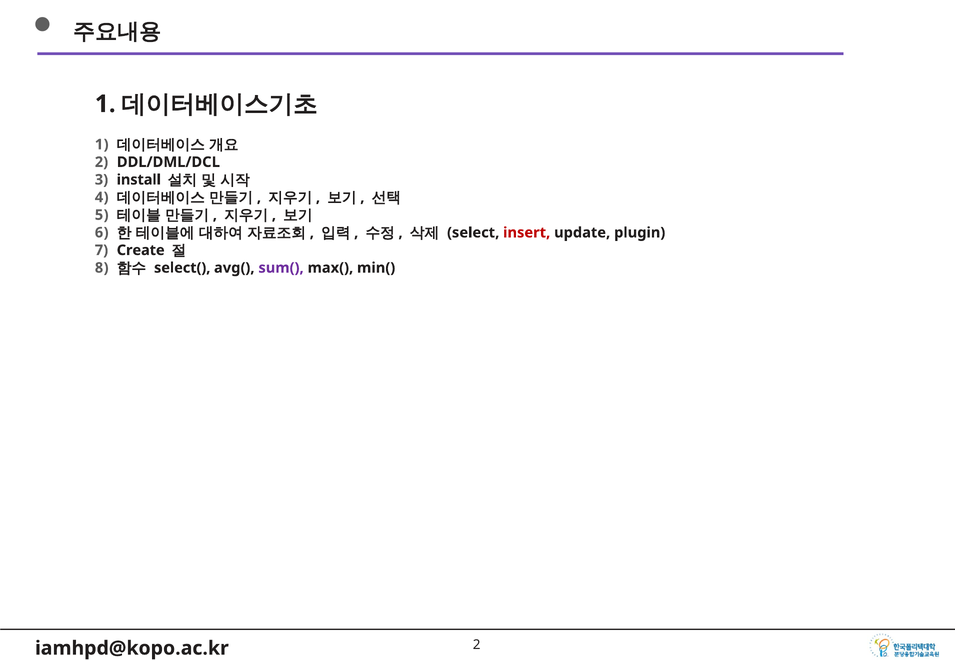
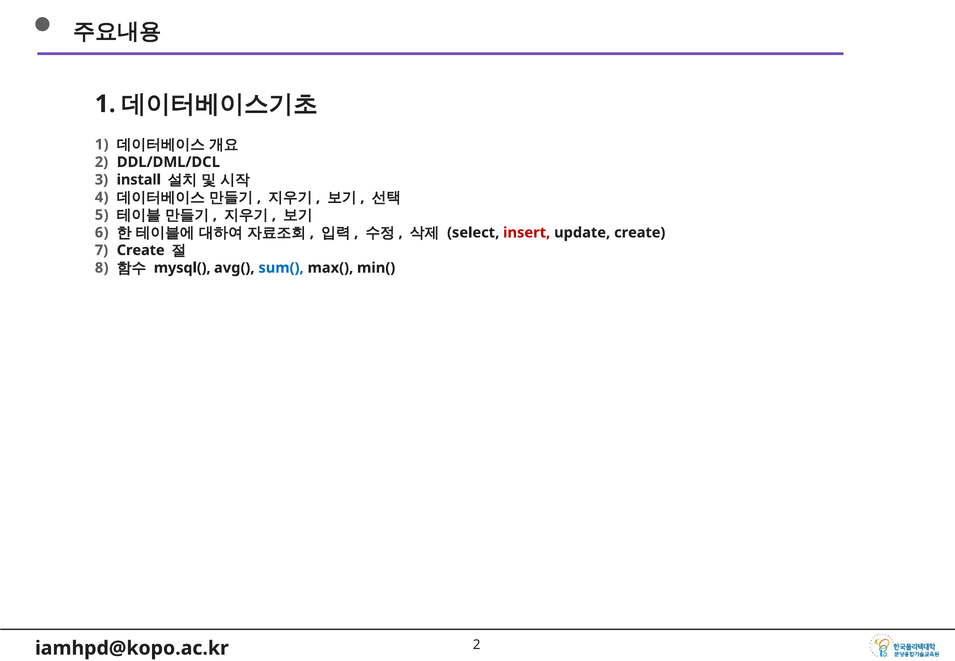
update plugin: plugin -> create
select(: select( -> mysql(
sum( colour: purple -> blue
